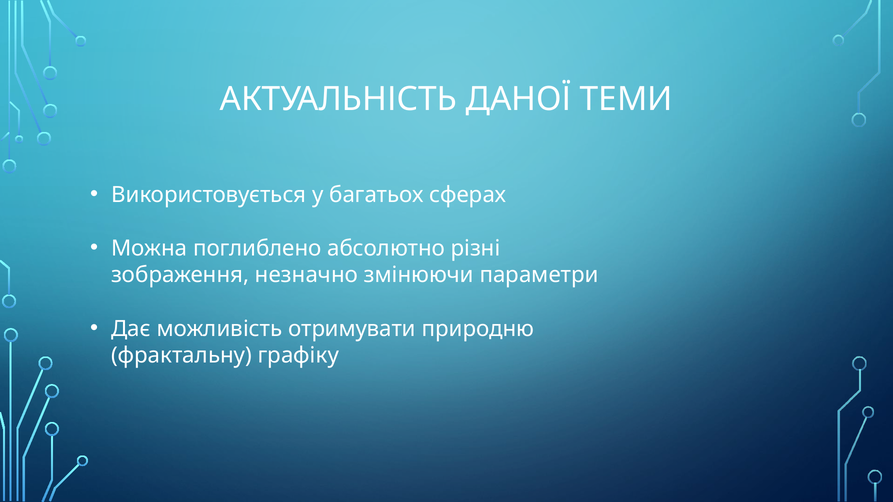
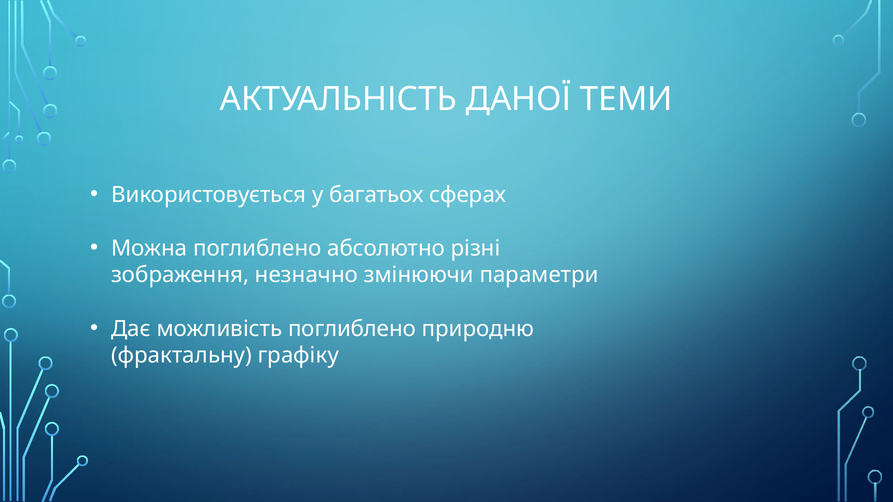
можливість отримувати: отримувати -> поглиблено
